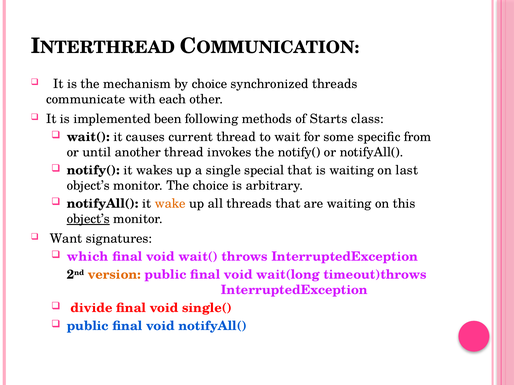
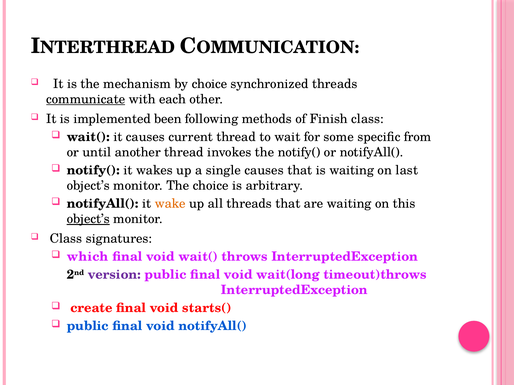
communicate underline: none -> present
Starts: Starts -> Finish
single special: special -> causes
Want at (66, 239): Want -> Class
version colour: orange -> purple
divide: divide -> create
single(: single( -> starts(
